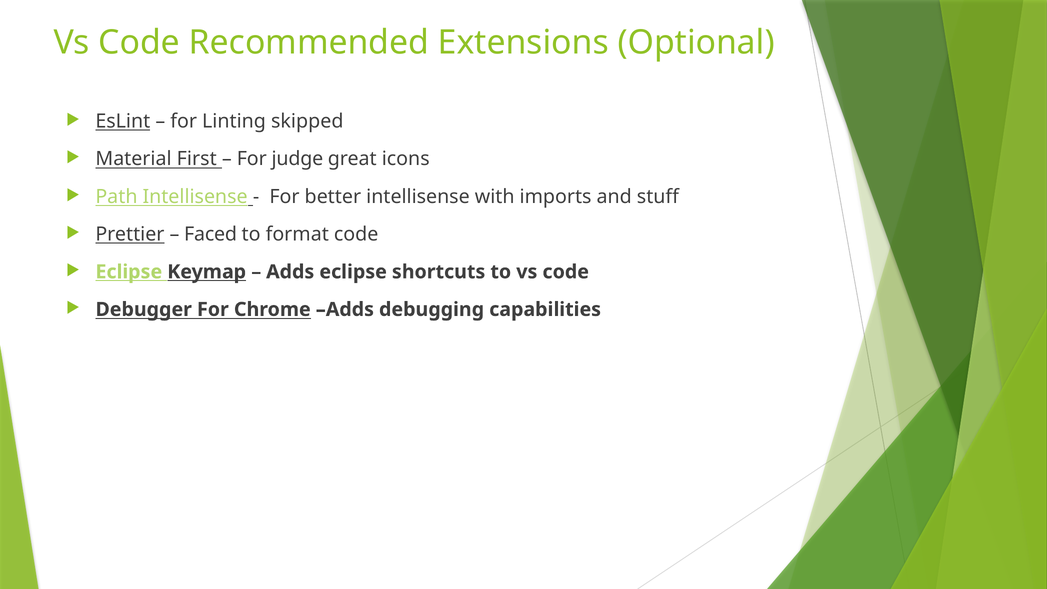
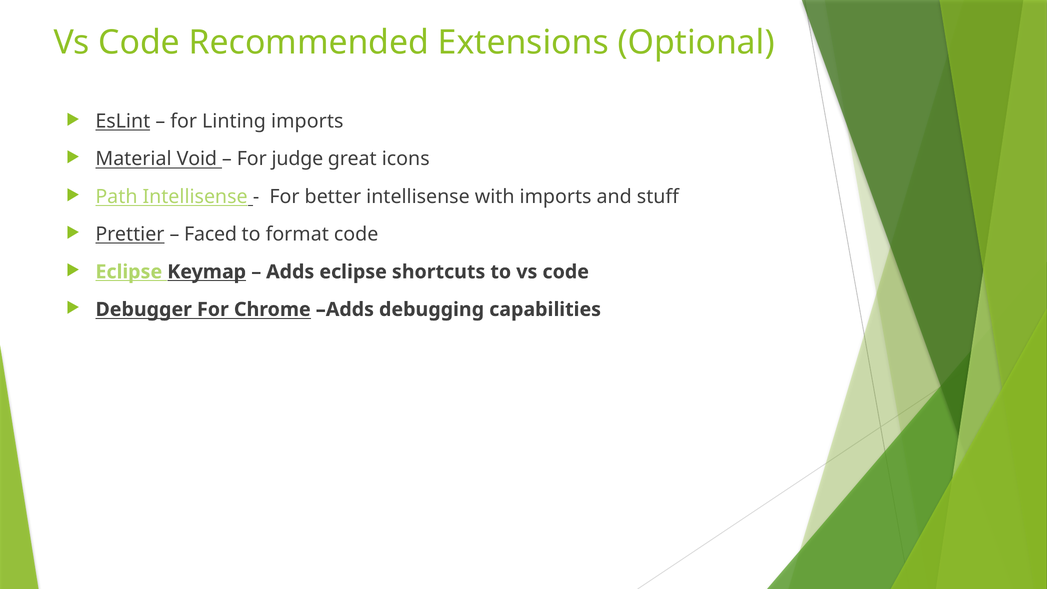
Linting skipped: skipped -> imports
First: First -> Void
